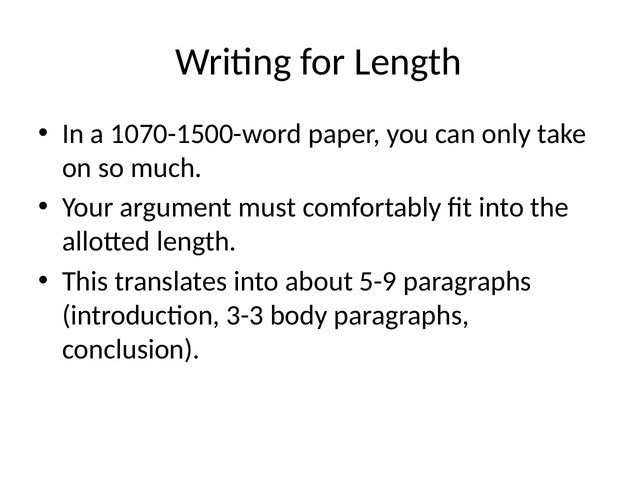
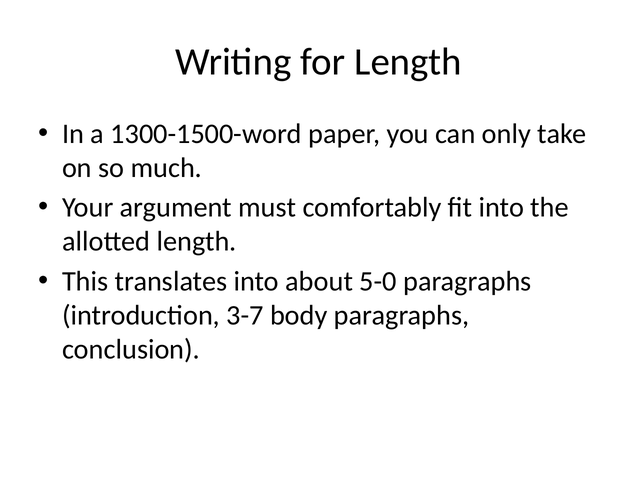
1070-1500-word: 1070-1500-word -> 1300-1500-word
5-9: 5-9 -> 5-0
3-3: 3-3 -> 3-7
